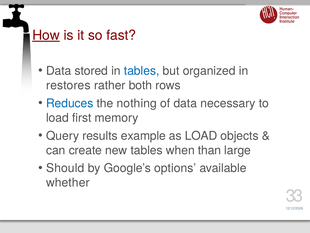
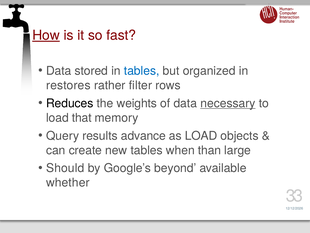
both: both -> filter
Reduces colour: blue -> black
nothing: nothing -> weights
necessary underline: none -> present
first: first -> that
example: example -> advance
options: options -> beyond
